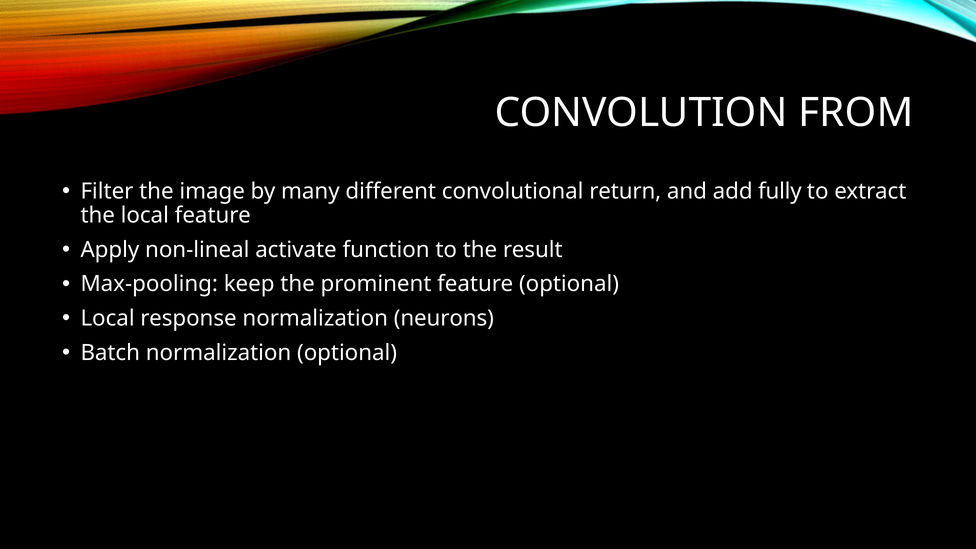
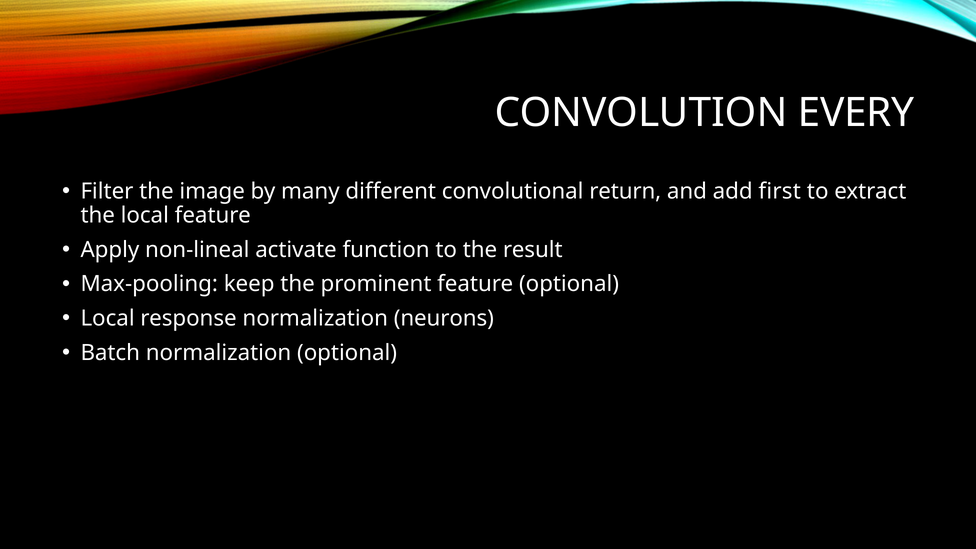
FROM: FROM -> EVERY
fully: fully -> first
